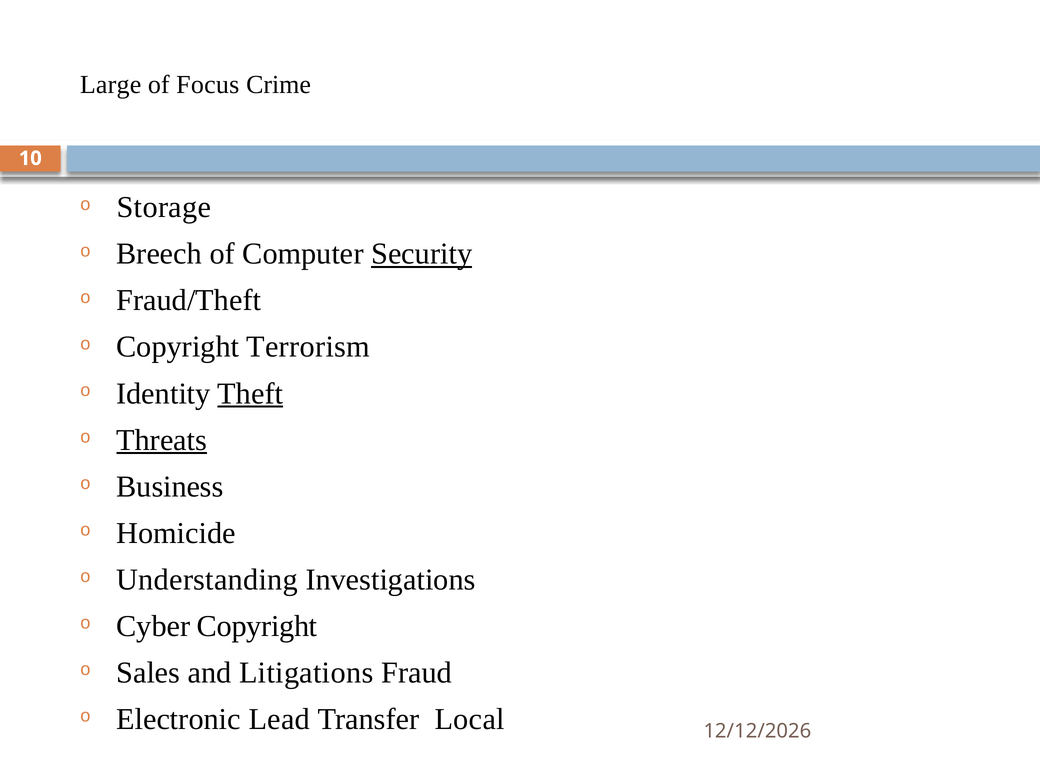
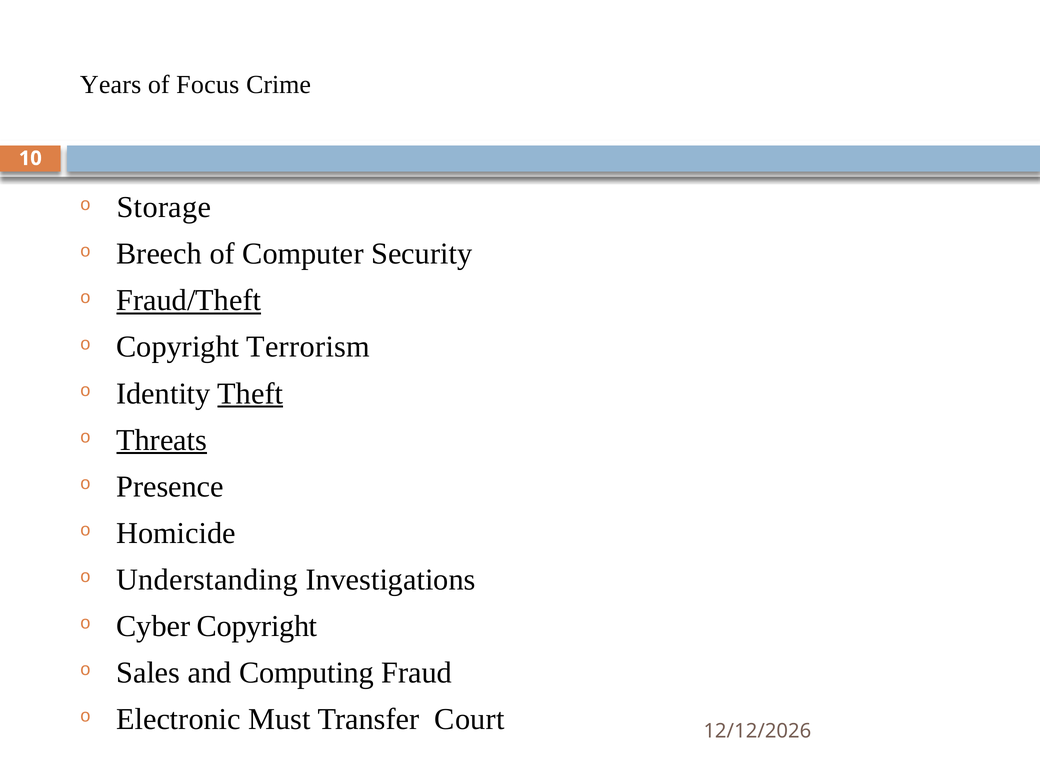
Large: Large -> Years
Security underline: present -> none
Fraud/Theft underline: none -> present
Business: Business -> Presence
Litigations: Litigations -> Computing
Lead: Lead -> Must
Local: Local -> Court
